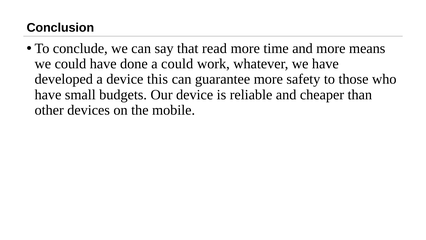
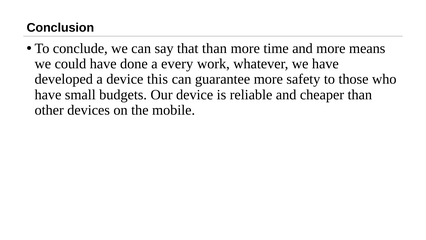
that read: read -> than
a could: could -> every
